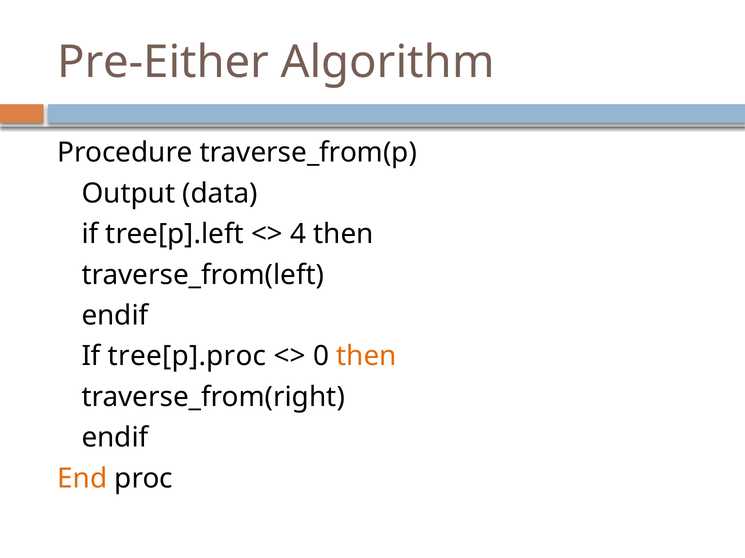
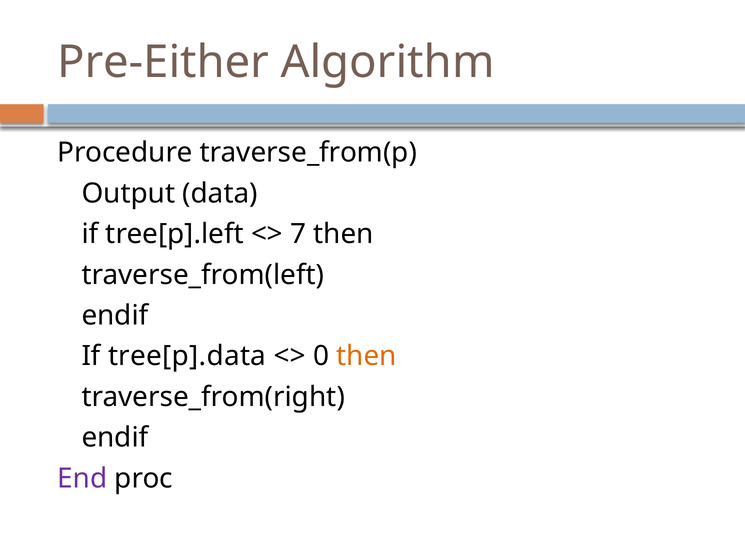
4: 4 -> 7
tree[p].proc: tree[p].proc -> tree[p].data
End colour: orange -> purple
